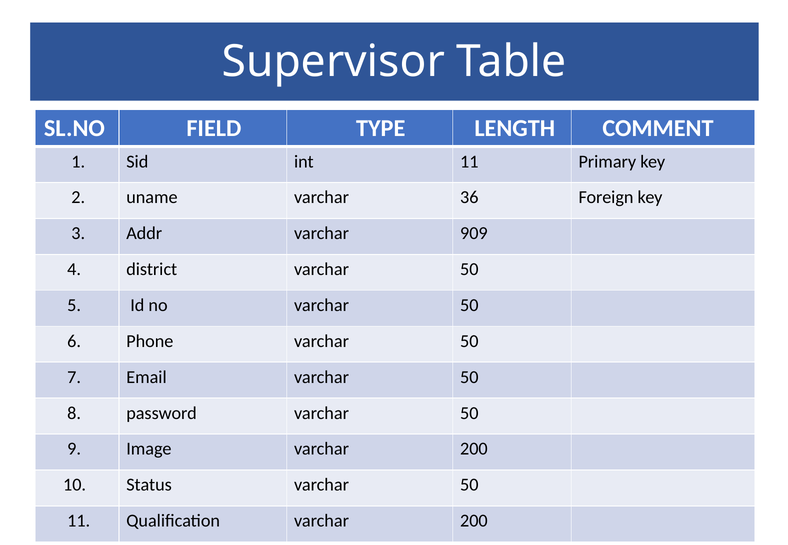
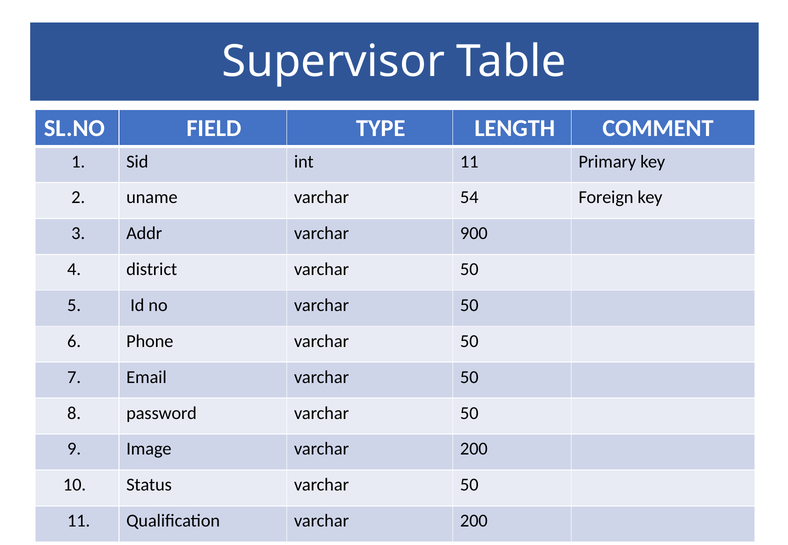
36: 36 -> 54
909: 909 -> 900
